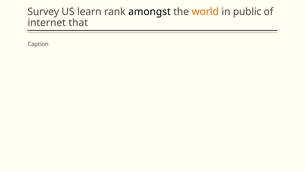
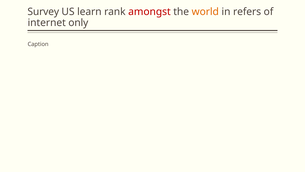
amongst colour: black -> red
public: public -> refers
that: that -> only
